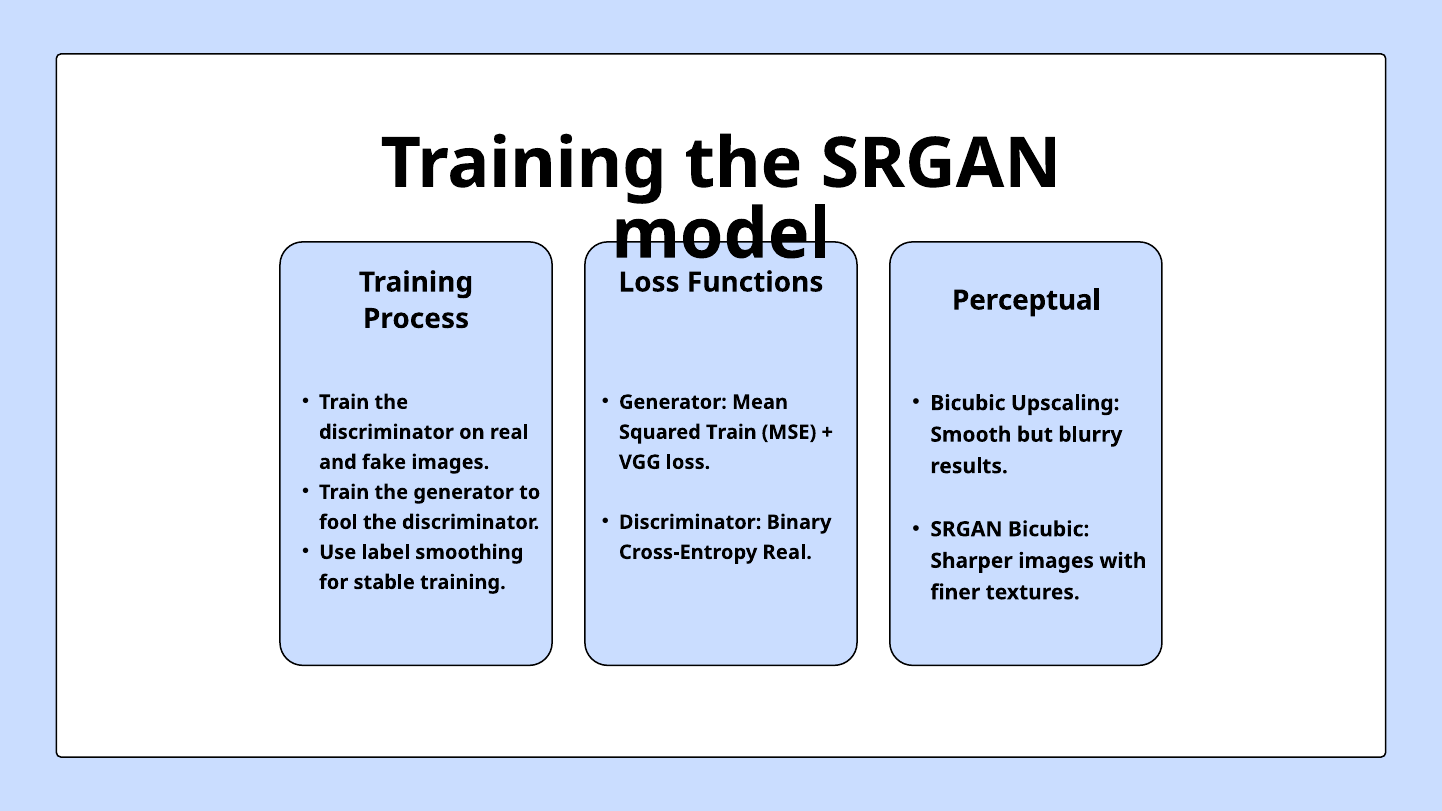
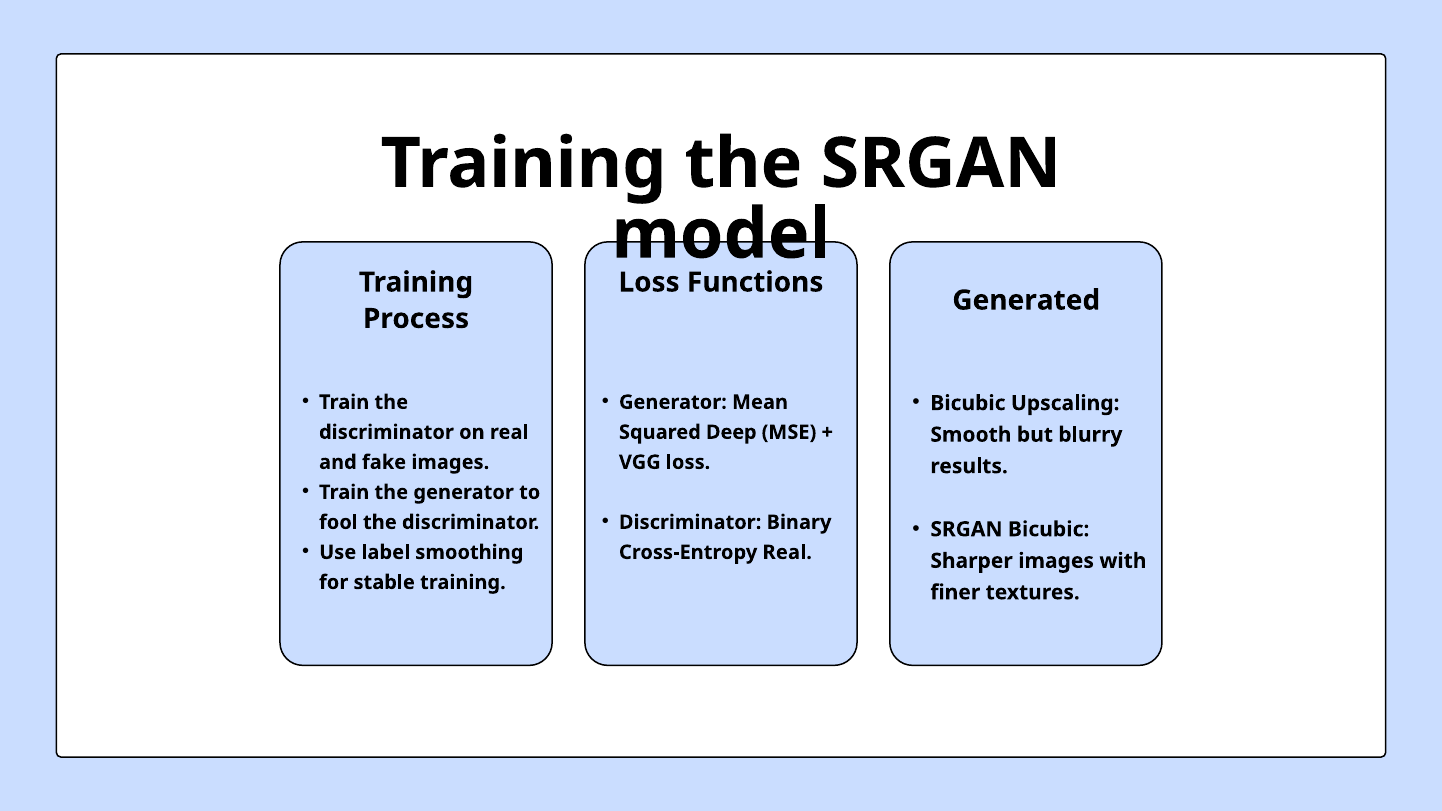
Perceptual: Perceptual -> Generated
Squared Train: Train -> Deep
